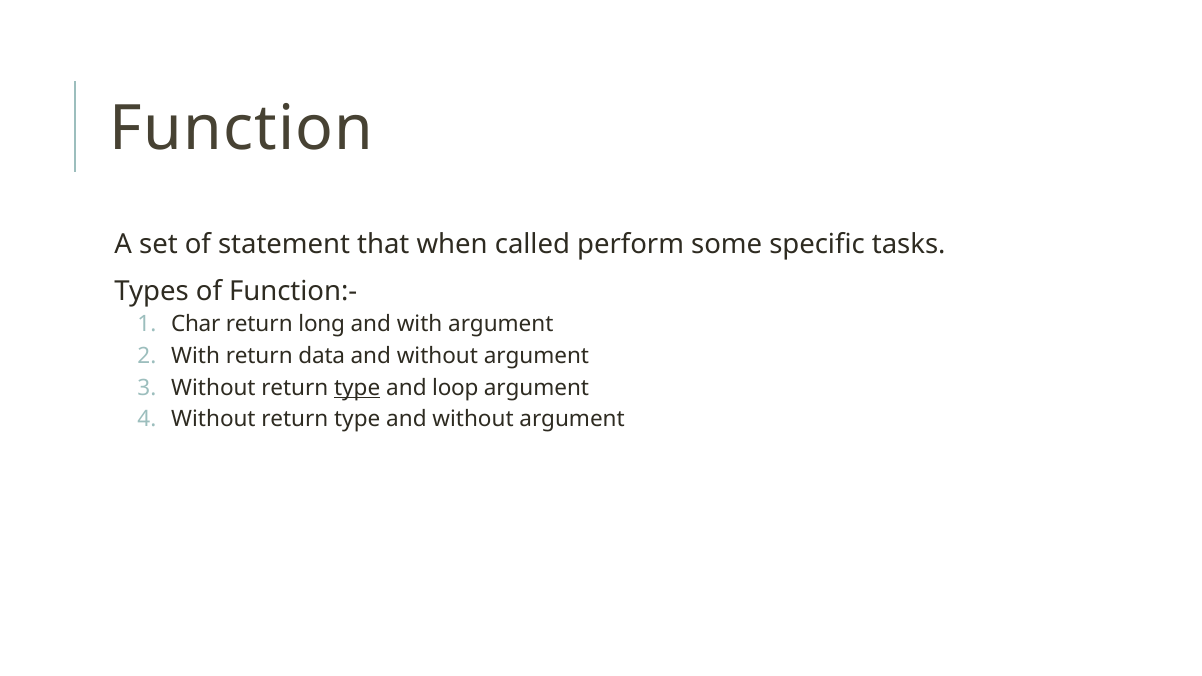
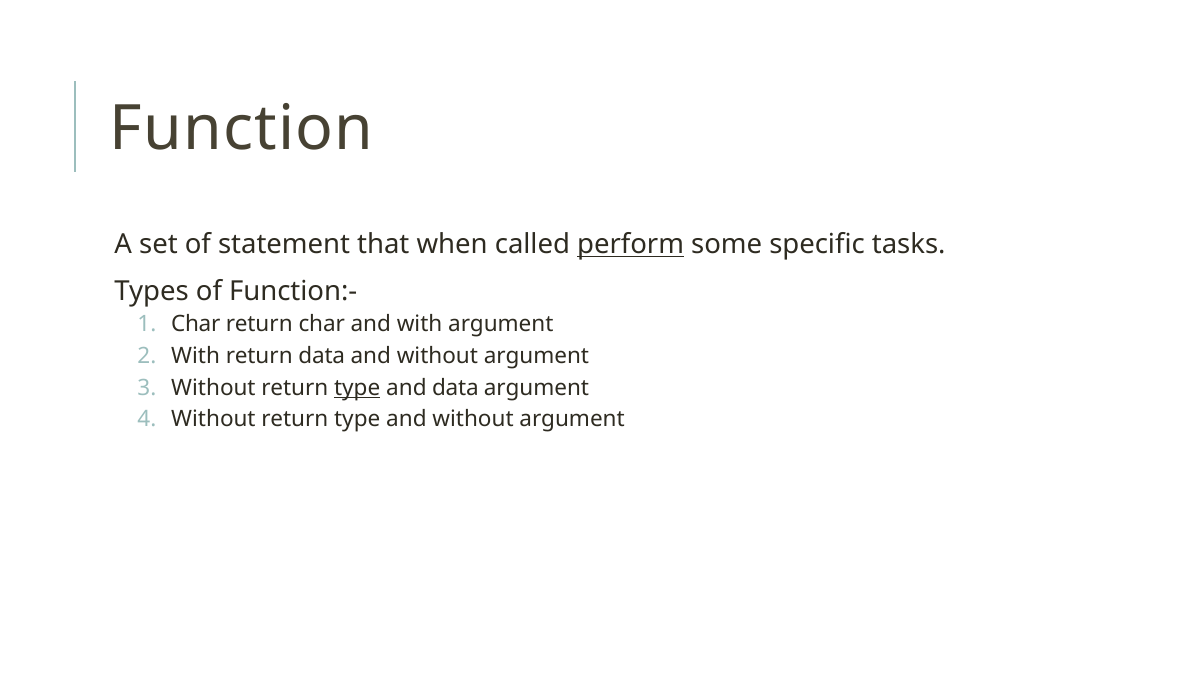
perform underline: none -> present
return long: long -> char
and loop: loop -> data
